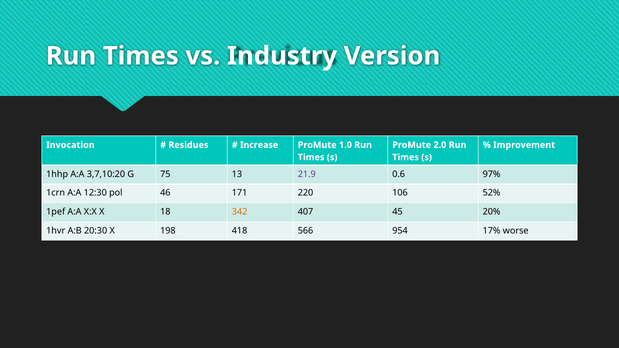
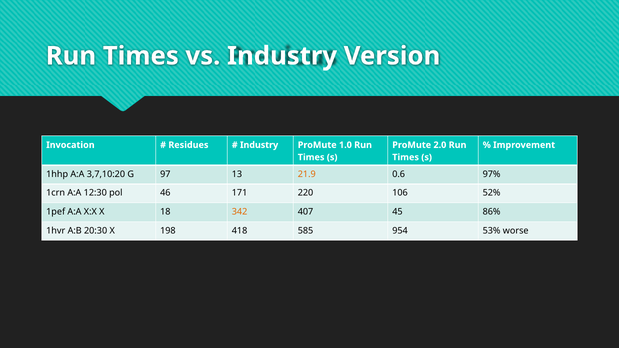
Increase at (259, 145): Increase -> Industry
75: 75 -> 97
21.9 colour: purple -> orange
20%: 20% -> 86%
566: 566 -> 585
17%: 17% -> 53%
